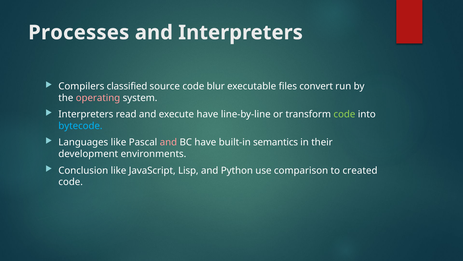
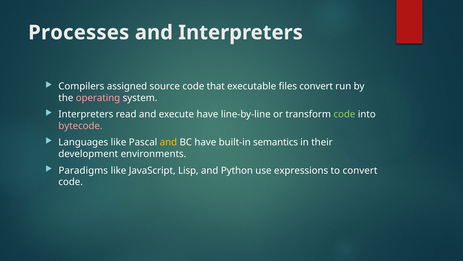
classified: classified -> assigned
blur: blur -> that
bytecode colour: light blue -> pink
and at (168, 142) colour: pink -> yellow
Conclusion: Conclusion -> Paradigms
comparison: comparison -> expressions
to created: created -> convert
